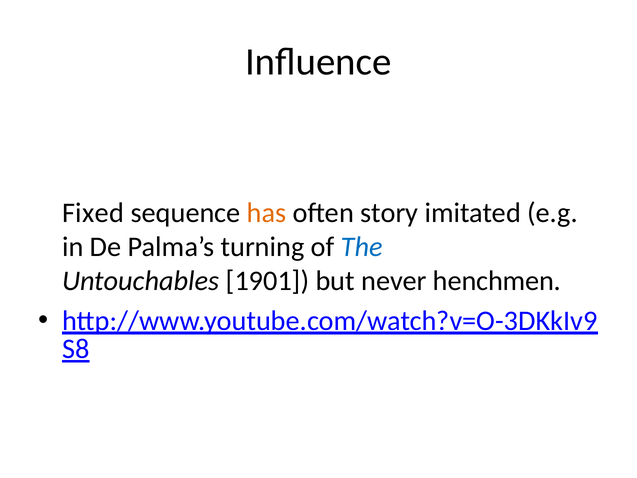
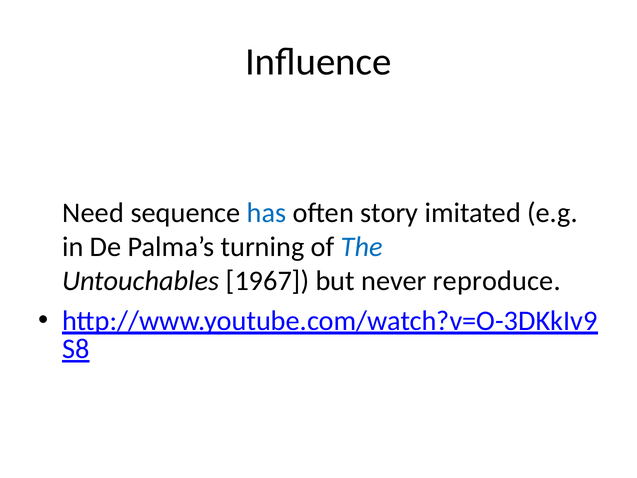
Fixed: Fixed -> Need
has colour: orange -> blue
1901: 1901 -> 1967
henchmen: henchmen -> reproduce
